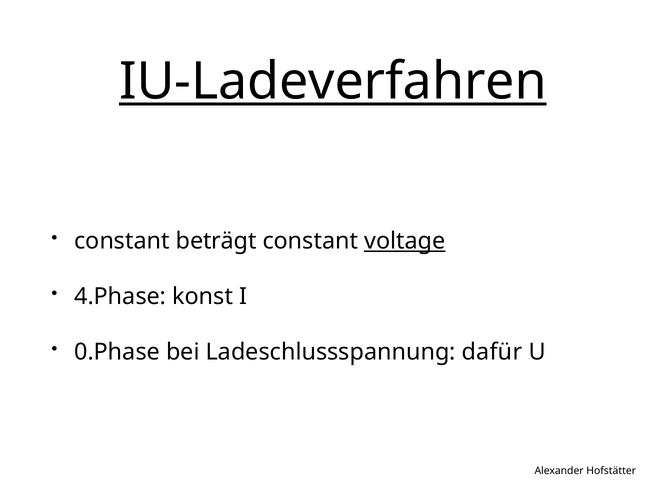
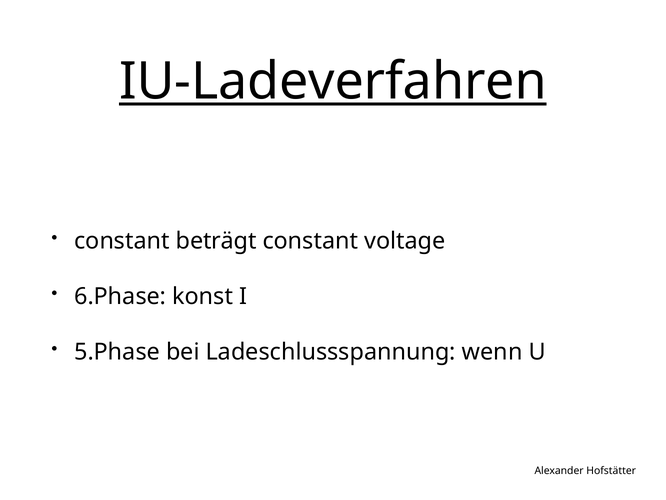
voltage underline: present -> none
4.Phase: 4.Phase -> 6.Phase
0.Phase: 0.Phase -> 5.Phase
dafür: dafür -> wenn
